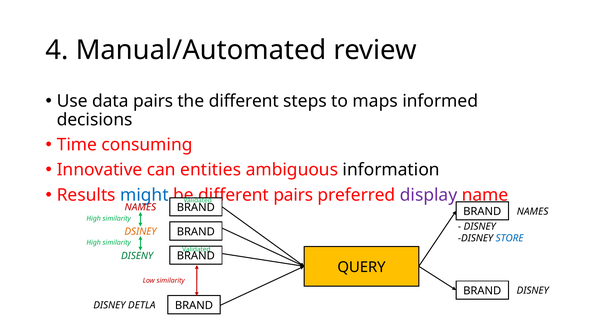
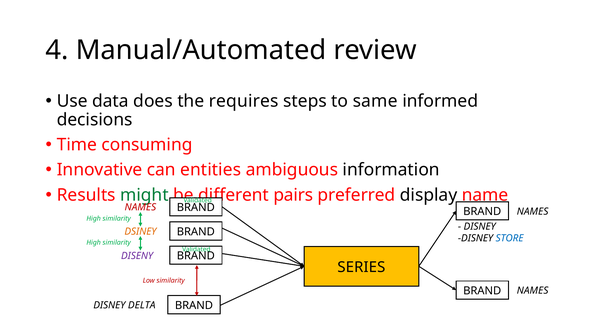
data pairs: pairs -> does
the different: different -> requires
maps: maps -> same
might colour: blue -> green
display colour: purple -> black
DISENY colour: green -> purple
QUERY: QUERY -> SERIES
DISNEY at (533, 291): DISNEY -> NAMES
DETLA: DETLA -> DELTA
